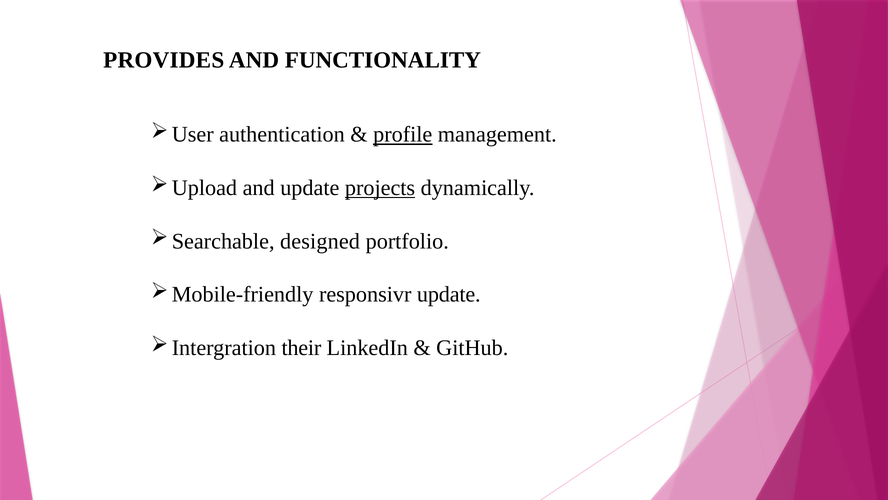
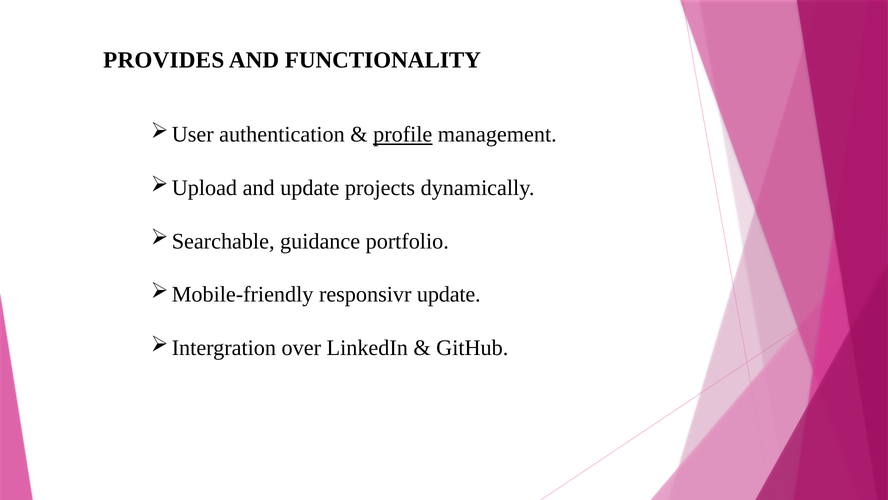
projects underline: present -> none
designed: designed -> guidance
their: their -> over
